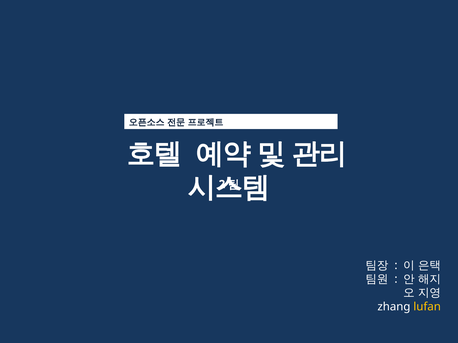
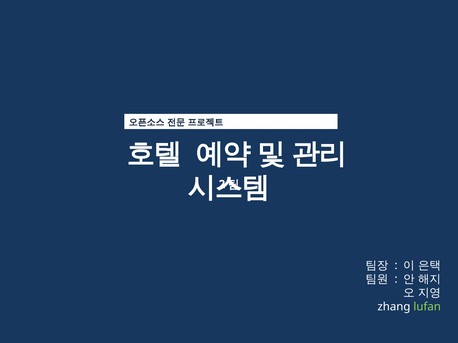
lufan colour: yellow -> light green
